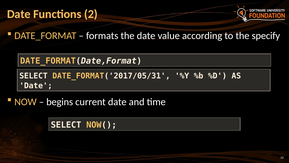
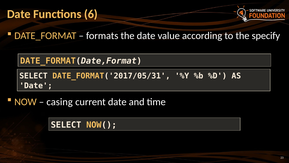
2: 2 -> 6
begins: begins -> casing
